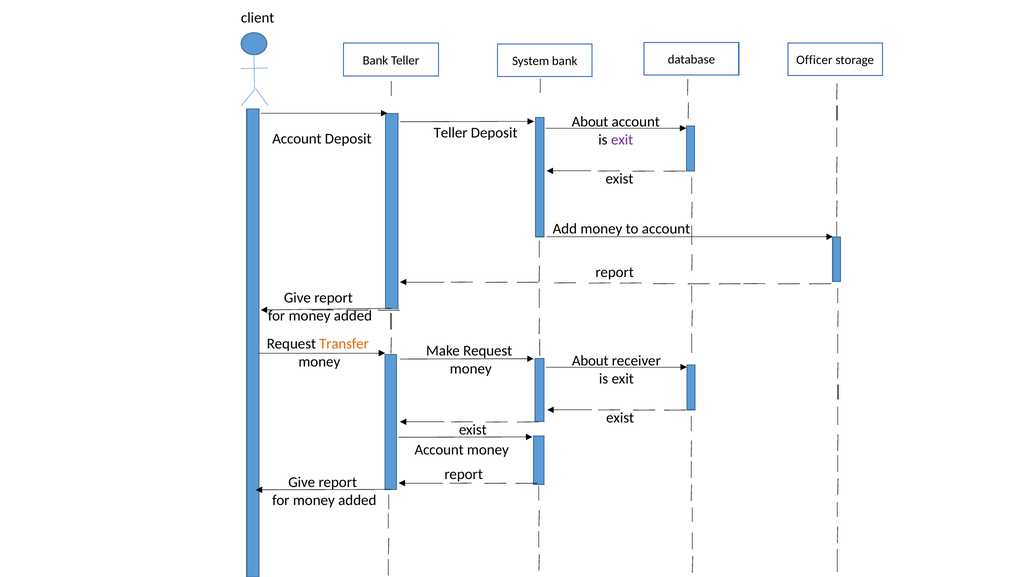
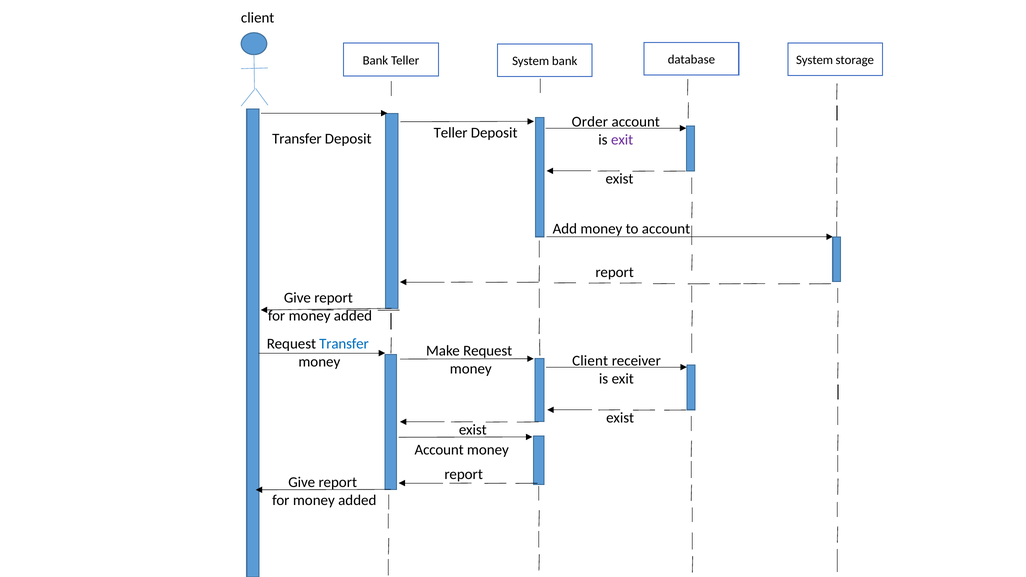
database Officer: Officer -> System
About at (590, 122): About -> Order
Account at (297, 139): Account -> Transfer
Transfer at (344, 344) colour: orange -> blue
money About: About -> Client
